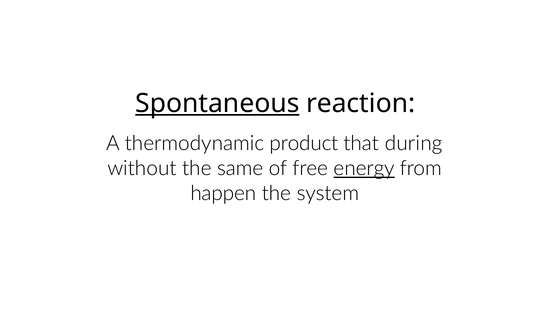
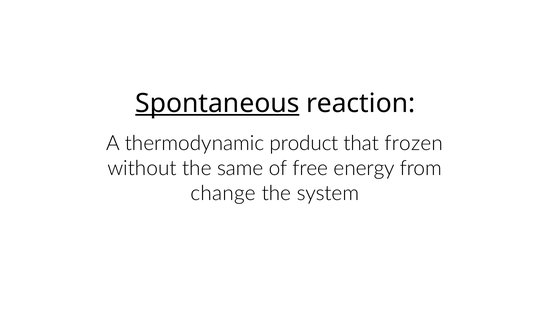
during: during -> frozen
energy underline: present -> none
happen: happen -> change
